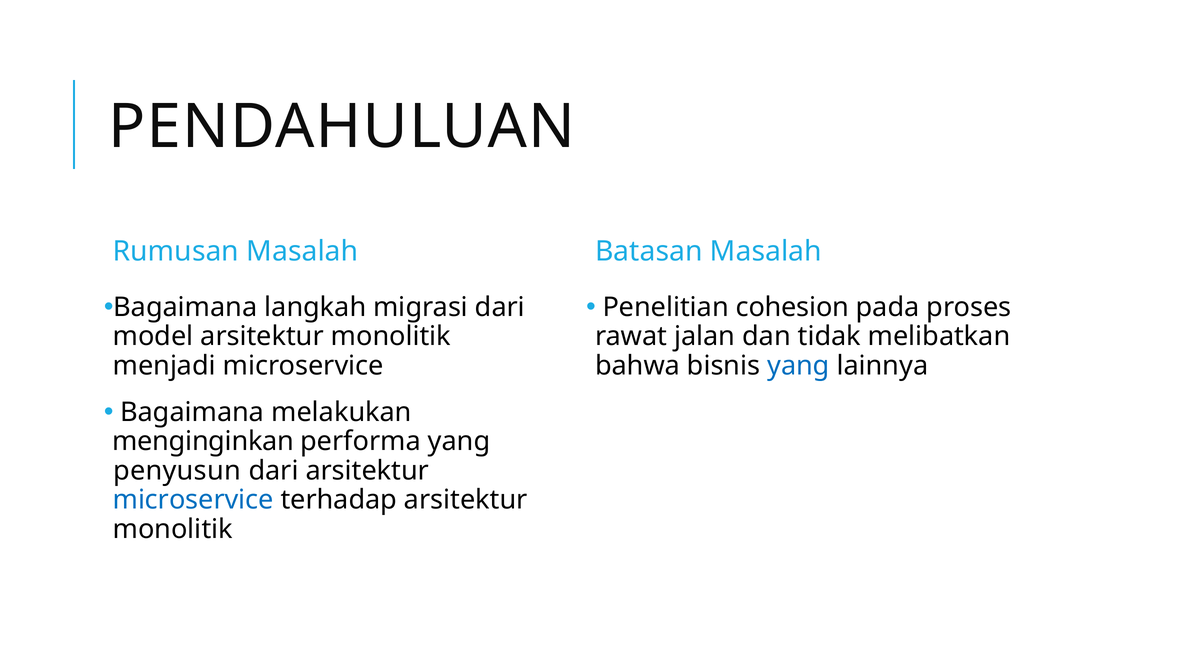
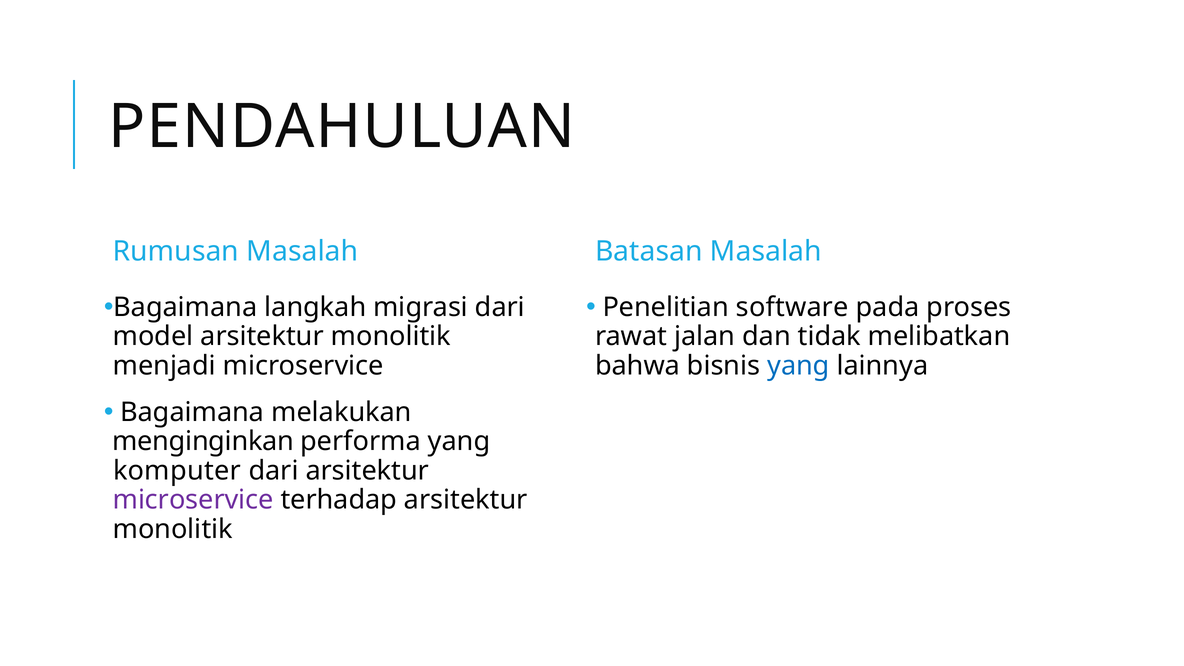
cohesion: cohesion -> software
penyusun: penyusun -> komputer
microservice at (193, 500) colour: blue -> purple
